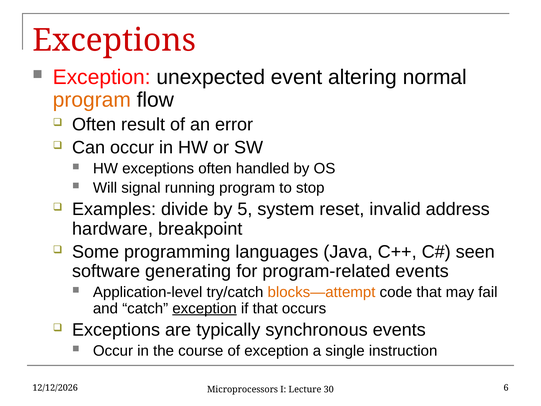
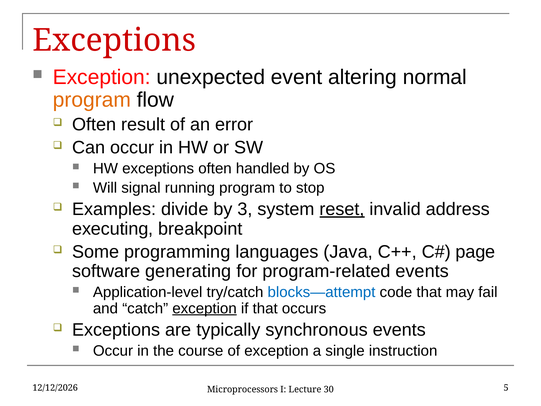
5: 5 -> 3
reset underline: none -> present
hardware: hardware -> executing
seen: seen -> page
blocks—attempt colour: orange -> blue
6: 6 -> 5
